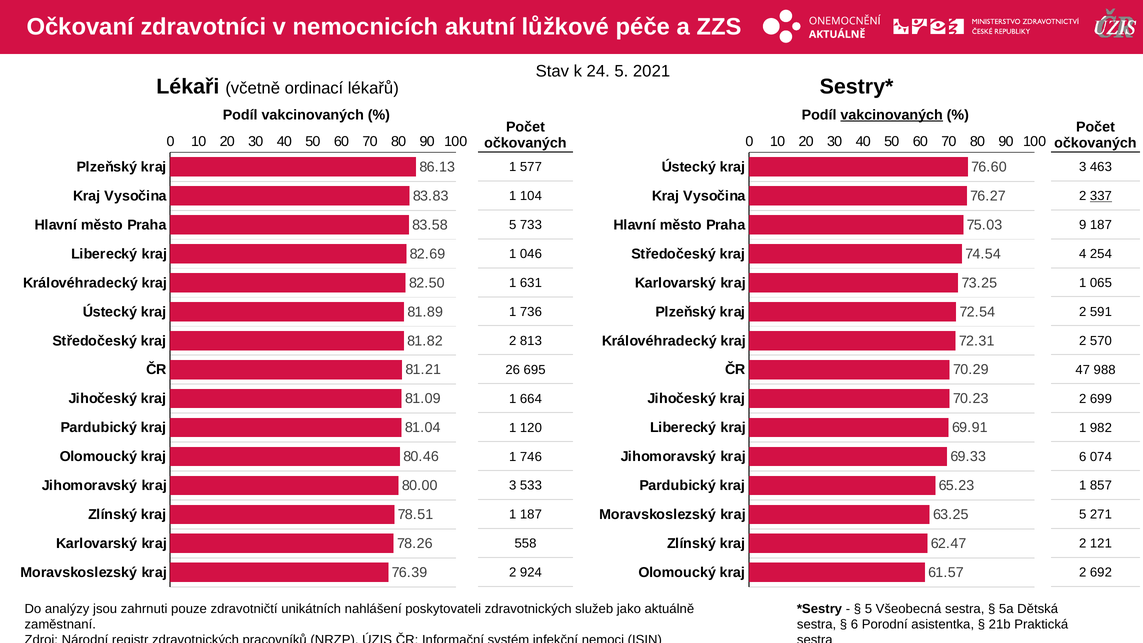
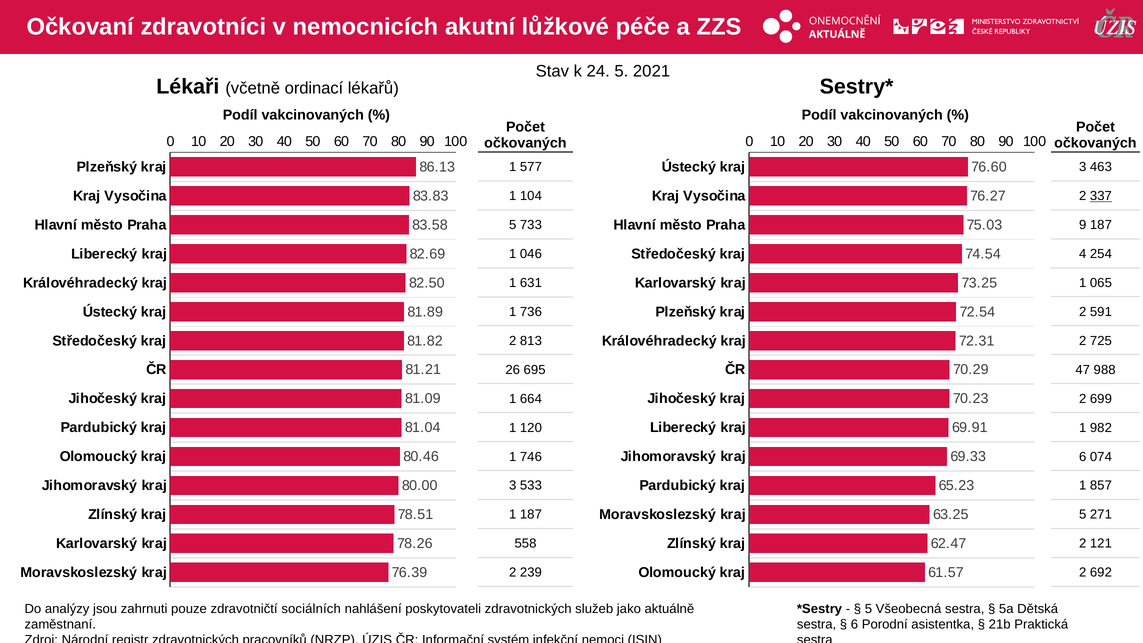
vakcinovaných at (892, 115) underline: present -> none
570: 570 -> 725
924: 924 -> 239
unikátních: unikátních -> sociálních
